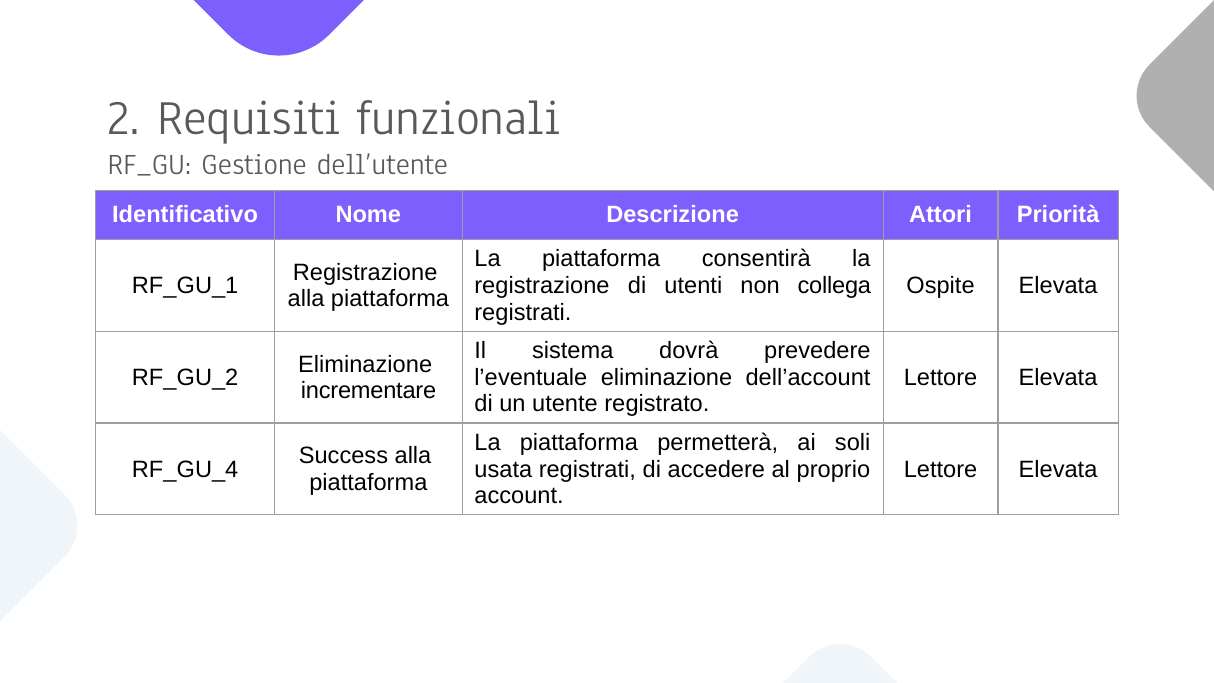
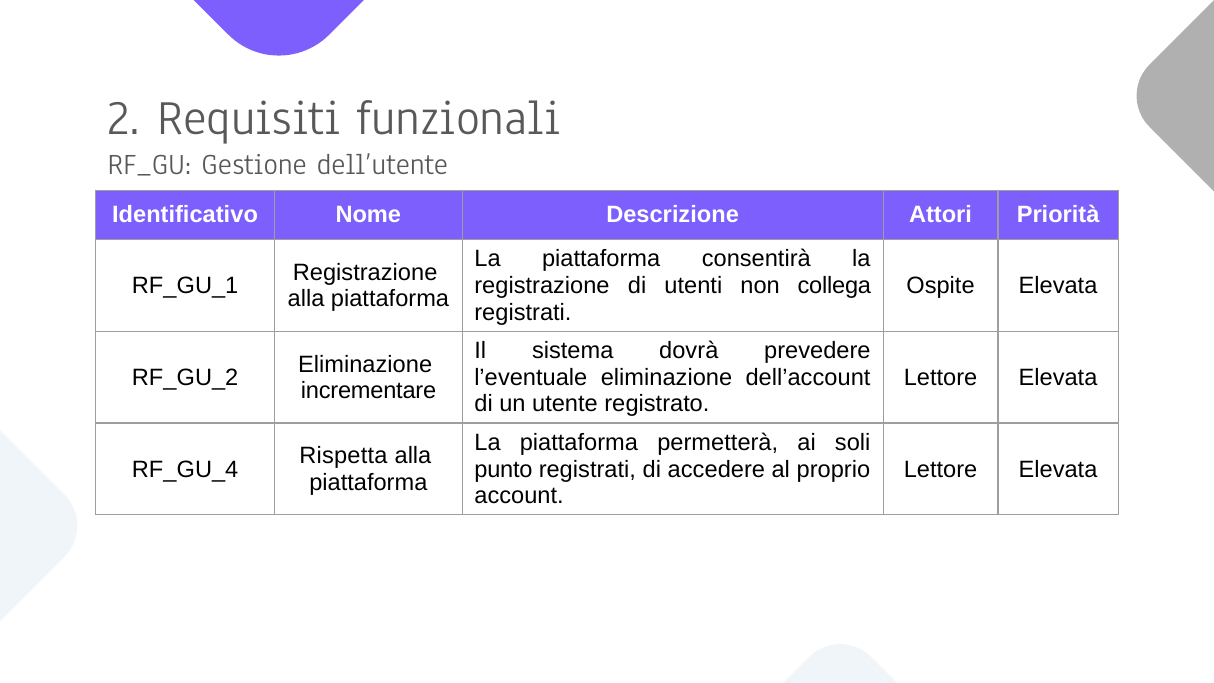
Success: Success -> Rispetta
usata: usata -> punto
